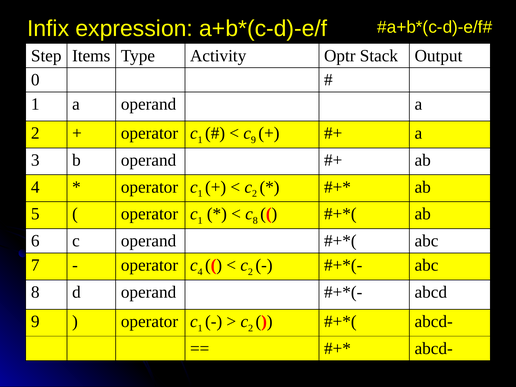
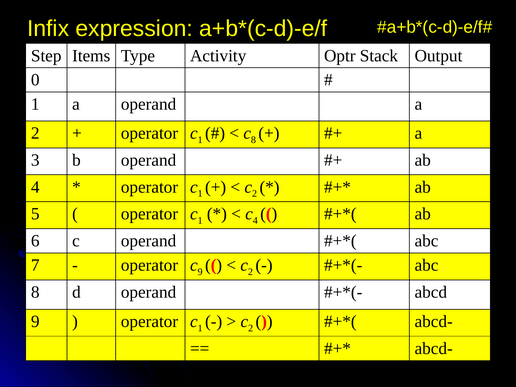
c 9: 9 -> 8
c 8: 8 -> 4
c 4: 4 -> 9
